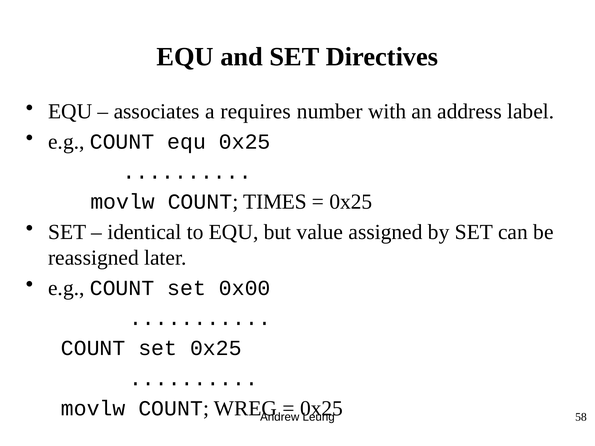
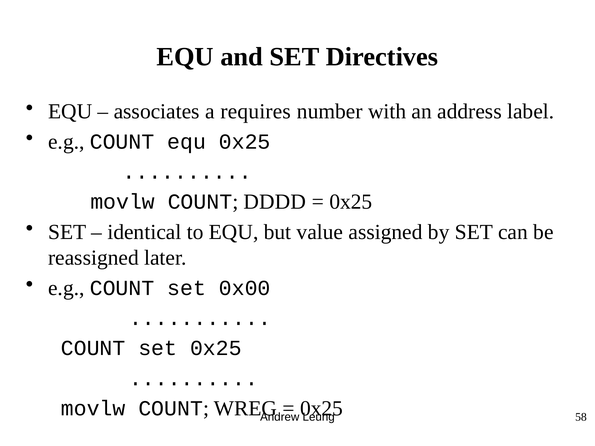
TIMES: TIMES -> DDDD
